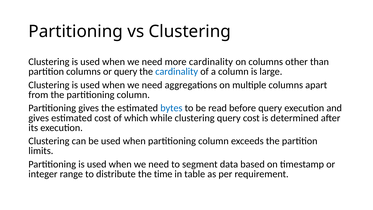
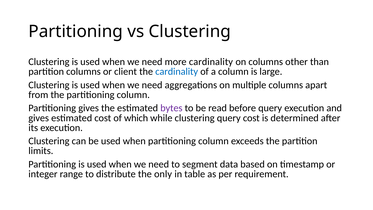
or query: query -> client
bytes colour: blue -> purple
time: time -> only
